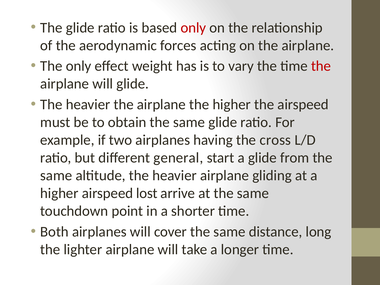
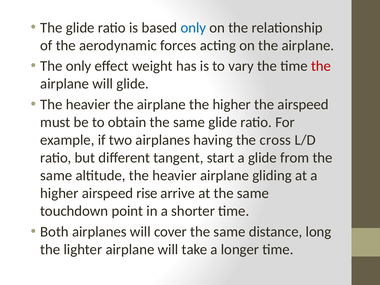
only at (193, 28) colour: red -> blue
general: general -> tangent
lost: lost -> rise
